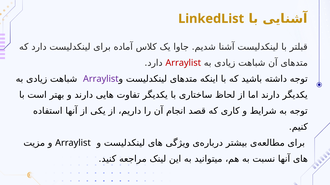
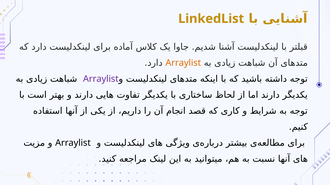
Arraylist at (183, 63) colour: red -> orange
